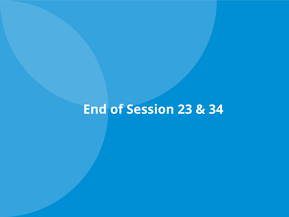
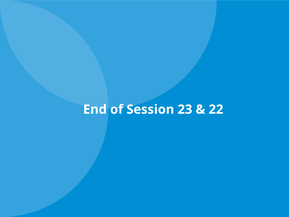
34: 34 -> 22
